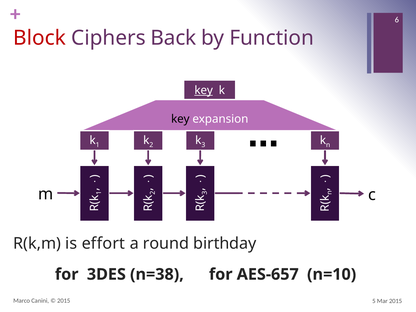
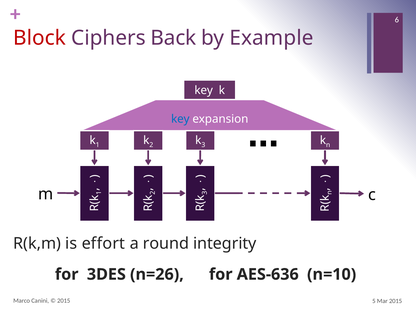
Function: Function -> Example
key at (204, 91) underline: present -> none
key at (180, 119) colour: black -> blue
birthday: birthday -> integrity
n=38: n=38 -> n=26
AES-657: AES-657 -> AES-636
